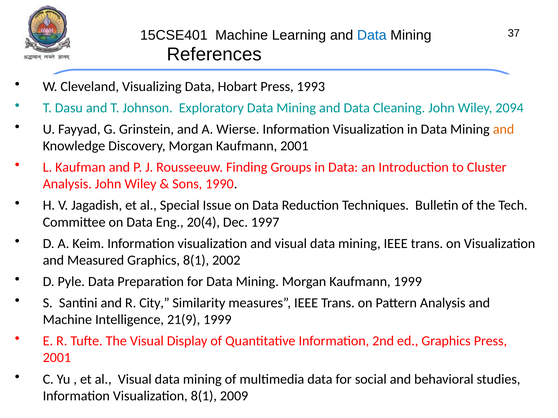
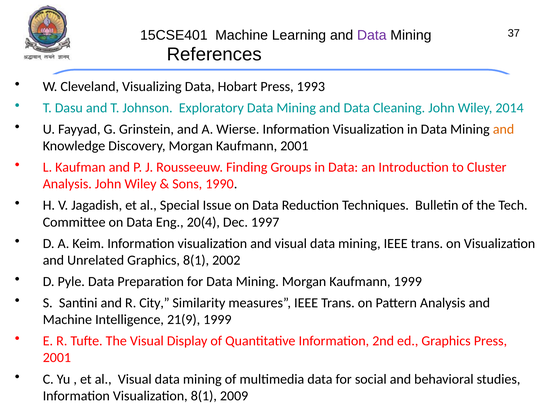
Data at (372, 35) colour: blue -> purple
2094: 2094 -> 2014
Measured: Measured -> Unrelated
